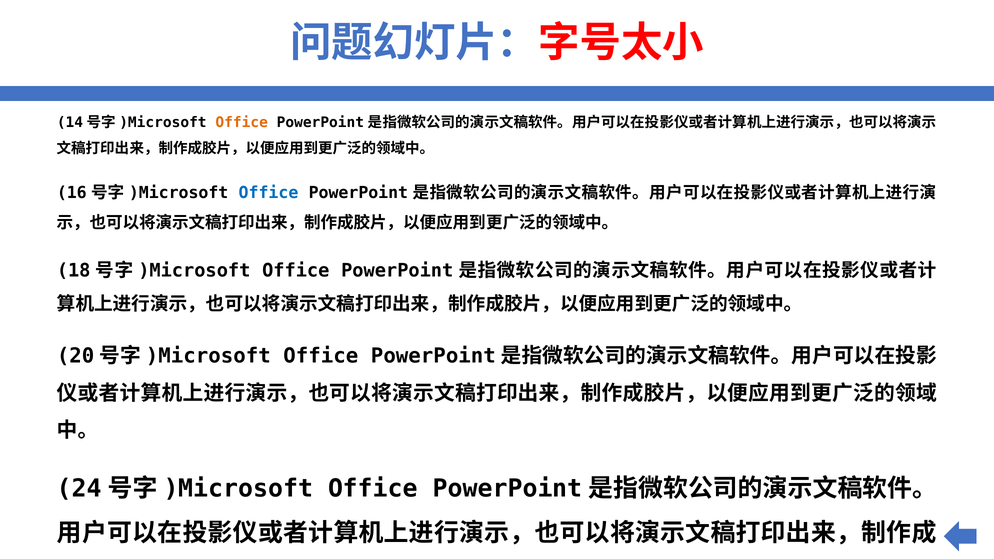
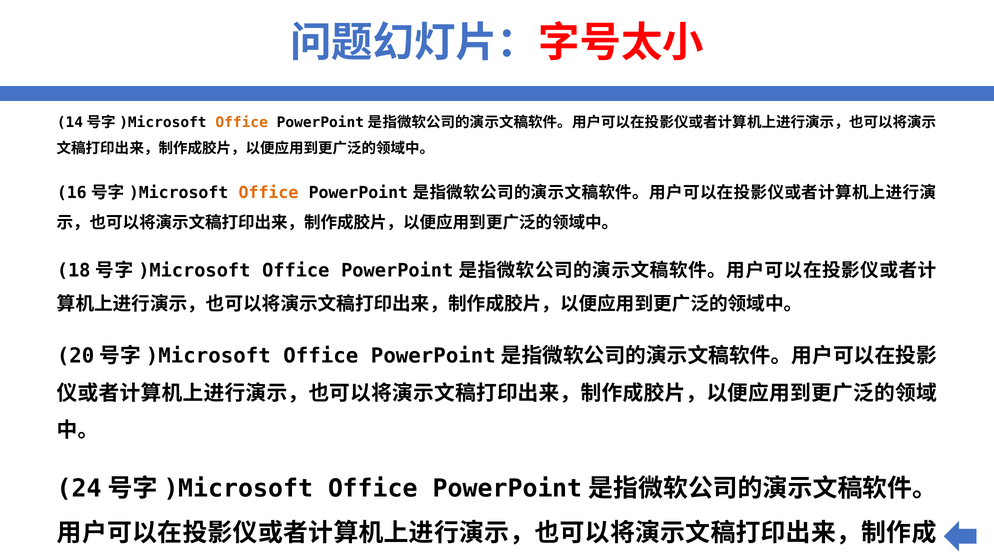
Office at (268, 193) colour: blue -> orange
